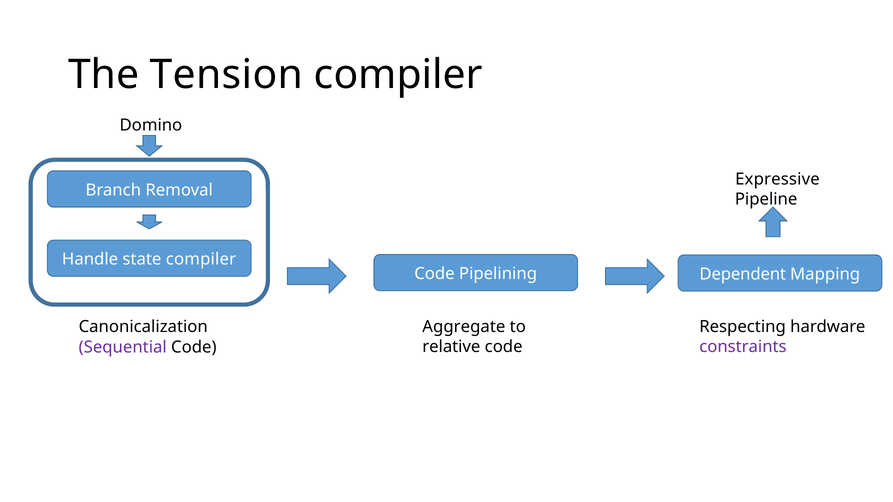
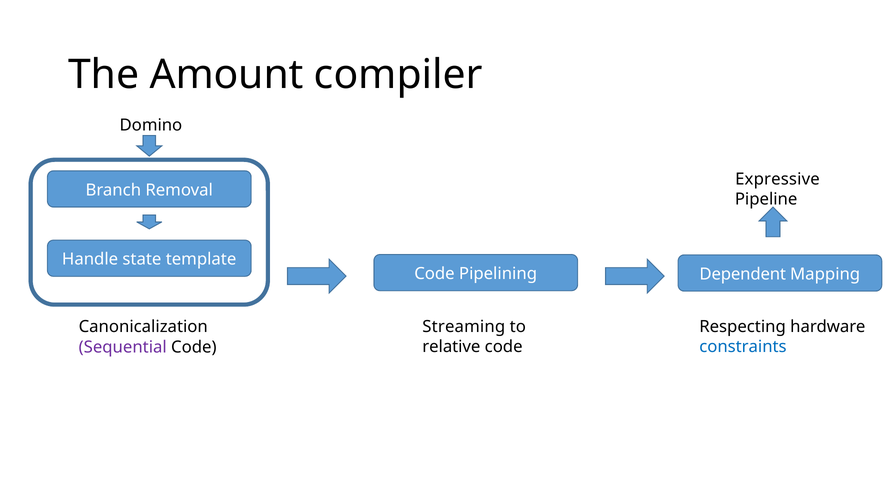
Tension: Tension -> Amount
state compiler: compiler -> template
Aggregate: Aggregate -> Streaming
constraints colour: purple -> blue
